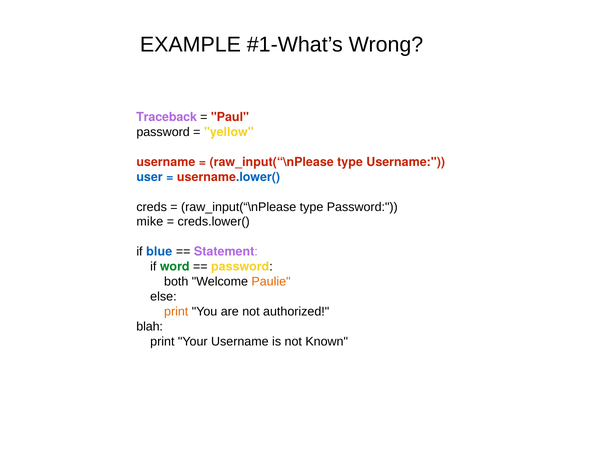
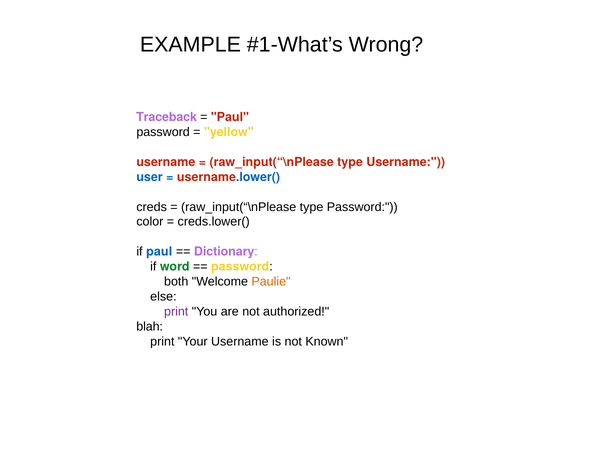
mike: mike -> color
if blue: blue -> paul
Statement: Statement -> Dictionary
print at (176, 312) colour: orange -> purple
